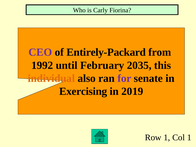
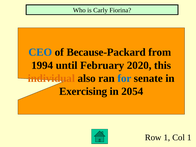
CEO colour: purple -> blue
Entirely-Packard: Entirely-Packard -> Because-Packard
1992: 1992 -> 1994
2035: 2035 -> 2020
for colour: purple -> blue
2019: 2019 -> 2054
